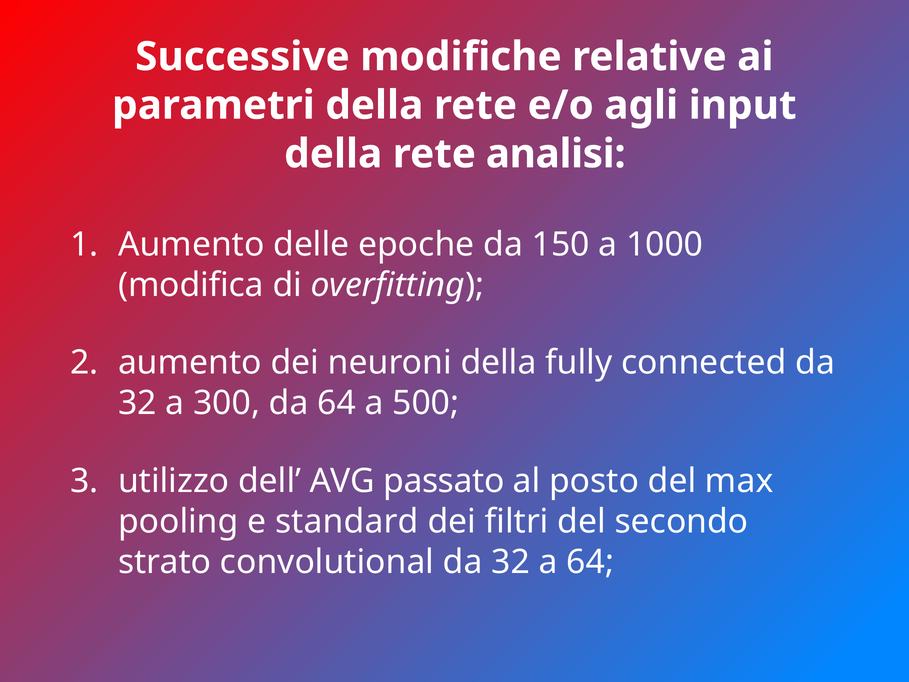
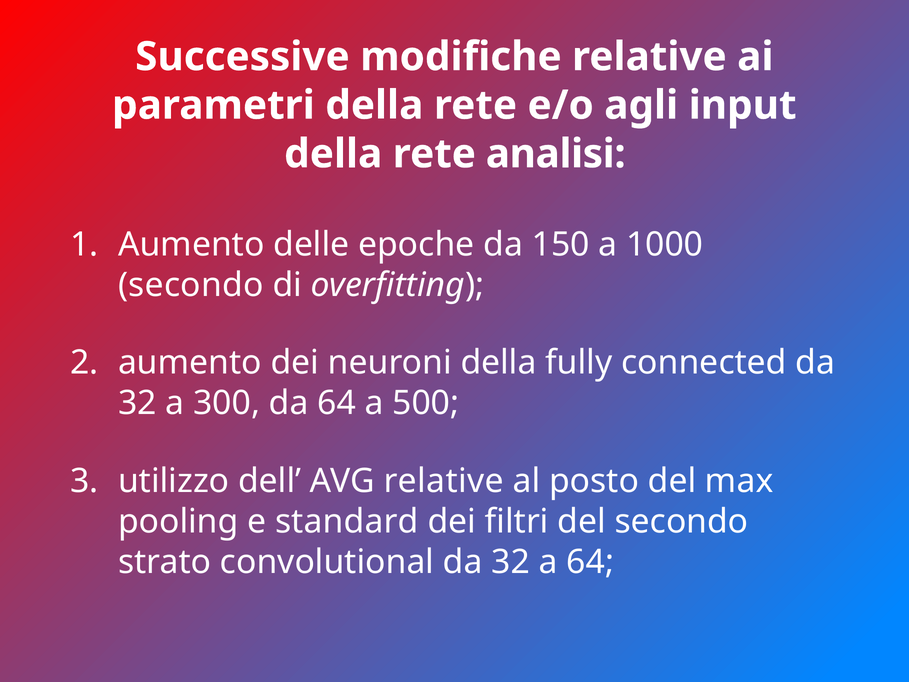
modifica at (191, 285): modifica -> secondo
AVG passato: passato -> relative
